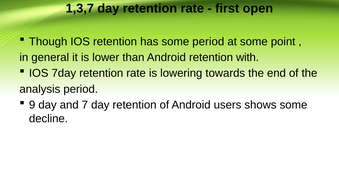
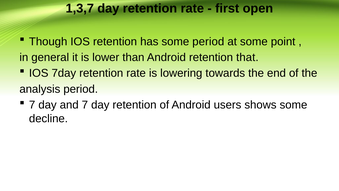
with: with -> that
9 at (32, 105): 9 -> 7
